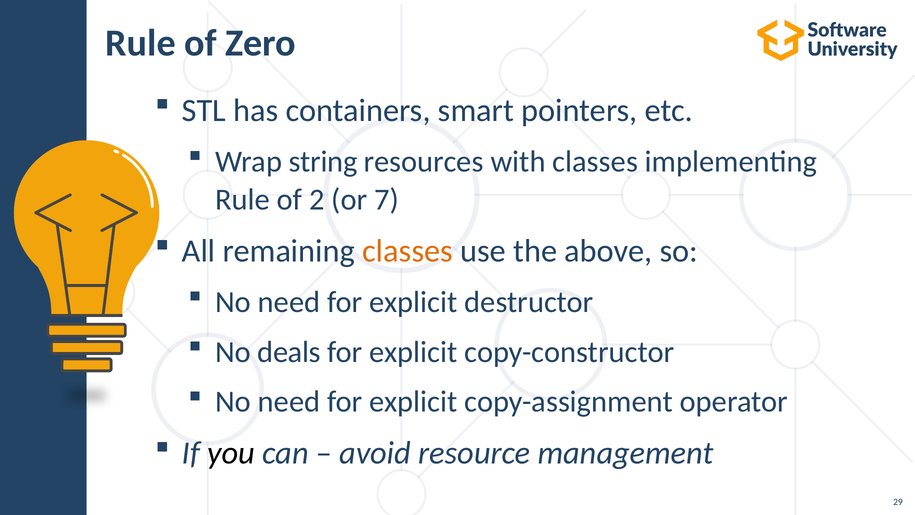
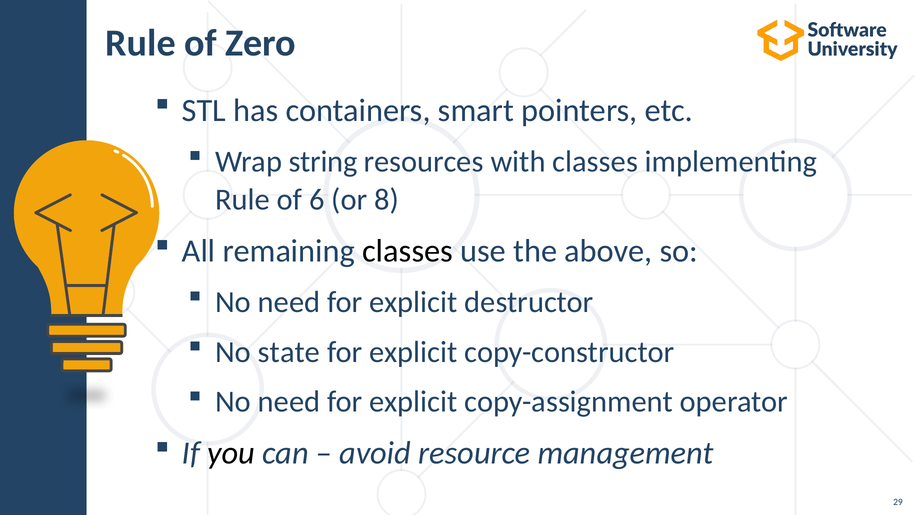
2: 2 -> 6
7: 7 -> 8
classes at (408, 251) colour: orange -> black
deals: deals -> state
